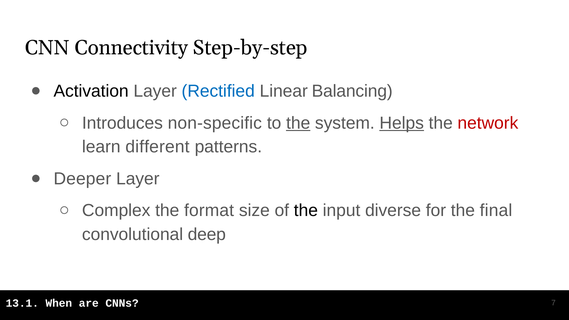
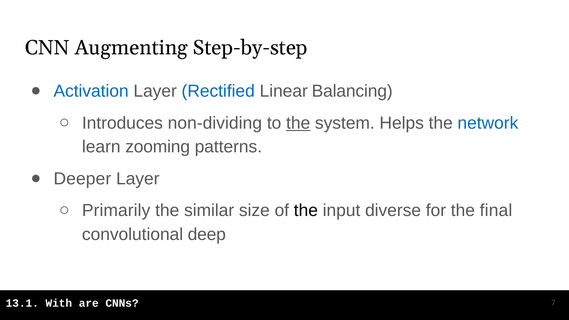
Connectivity: Connectivity -> Augmenting
Activation colour: black -> blue
non-specific: non-specific -> non-dividing
Helps underline: present -> none
network colour: red -> blue
different: different -> zooming
Complex: Complex -> Primarily
format: format -> similar
When: When -> With
